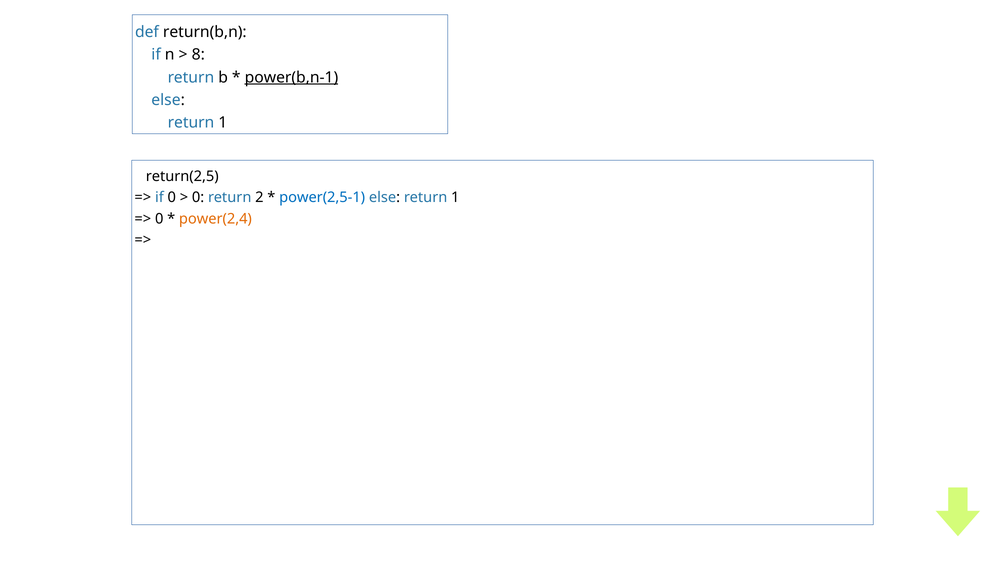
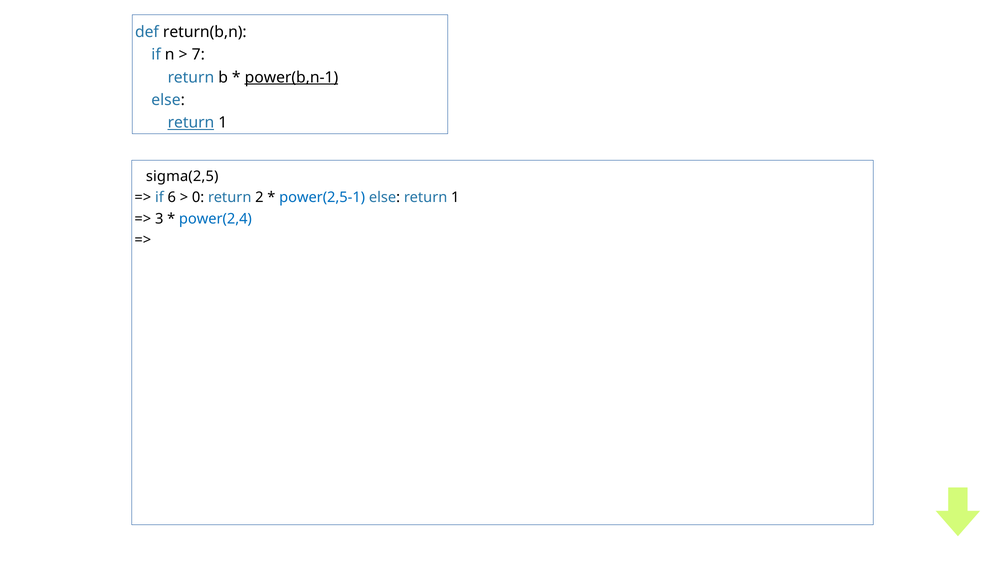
8: 8 -> 7
return at (191, 123) underline: none -> present
return(2,5: return(2,5 -> sigma(2,5
if 0: 0 -> 6
0 at (159, 219): 0 -> 3
power(2,4 colour: orange -> blue
